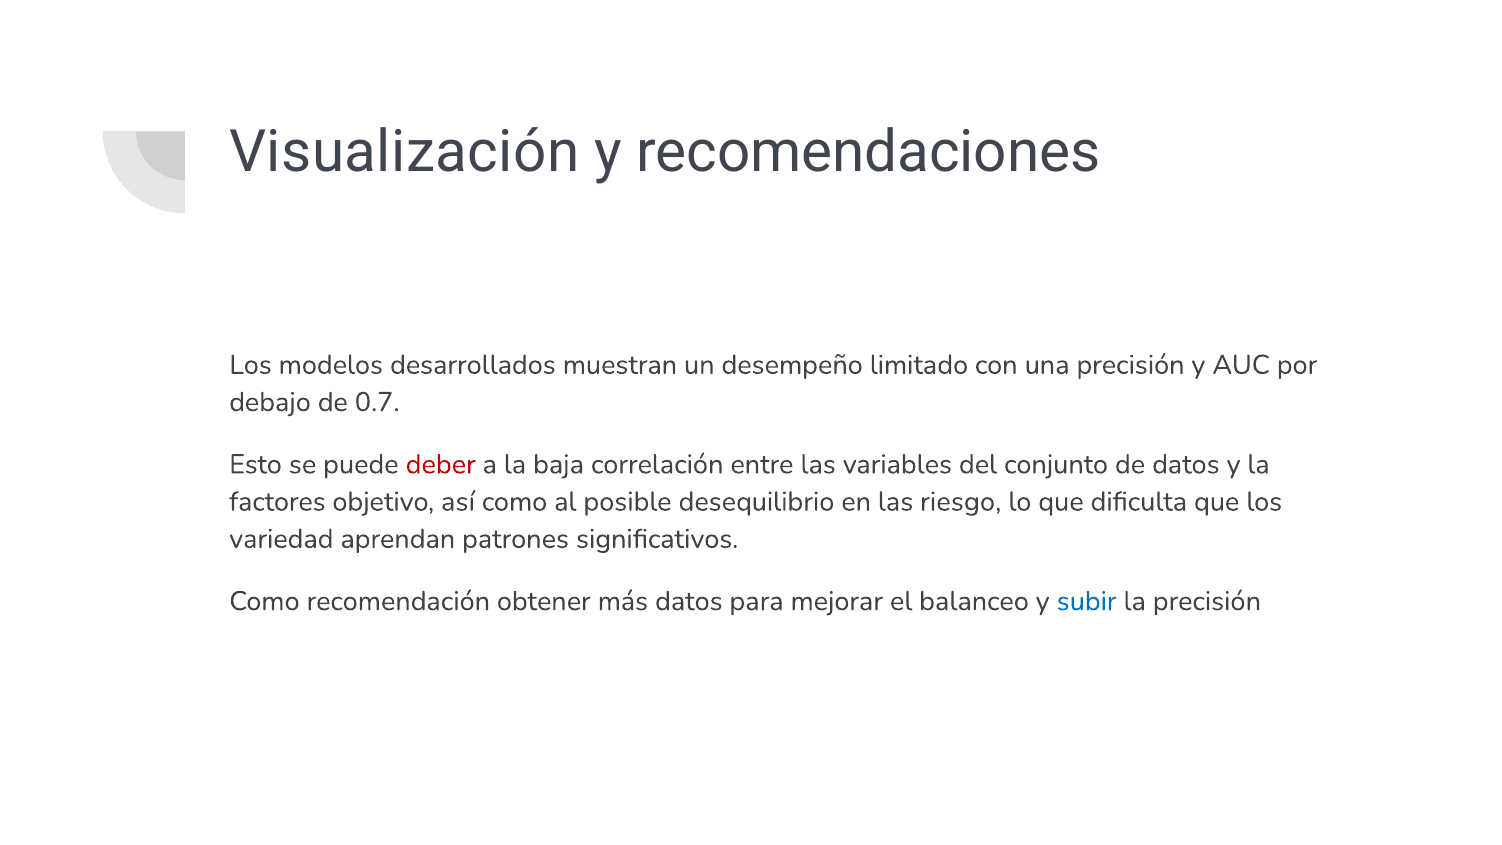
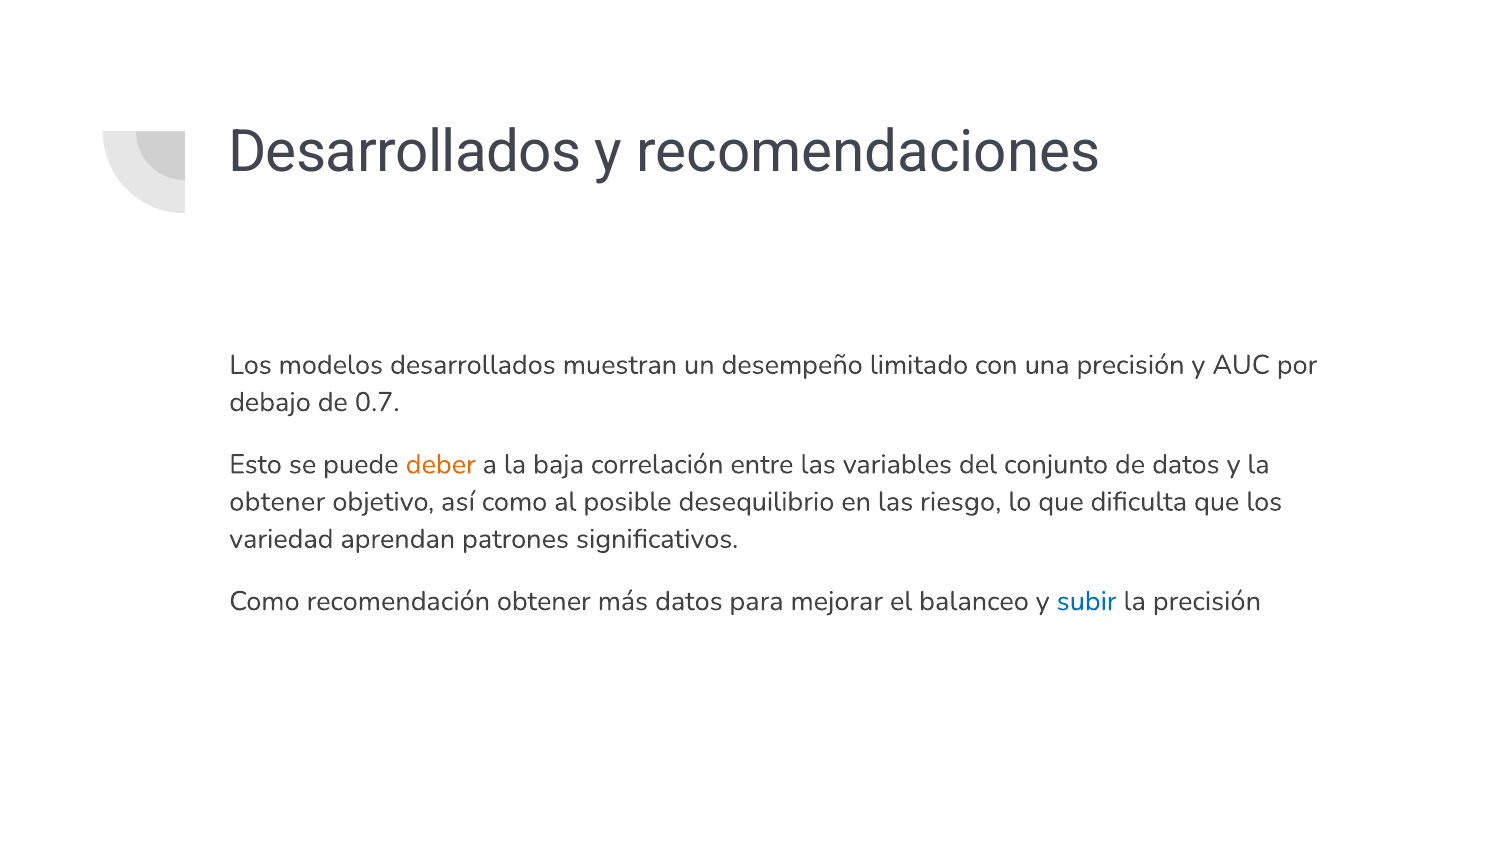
Visualización at (404, 152): Visualización -> Desarrollados
deber colour: red -> orange
factores at (277, 502): factores -> obtener
